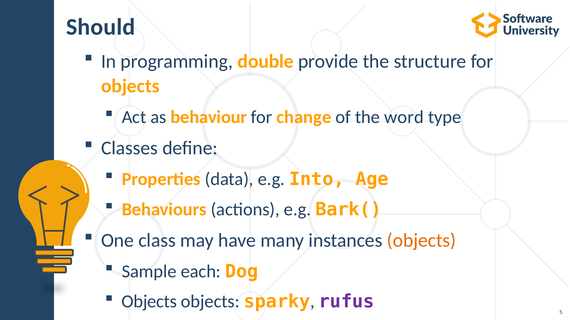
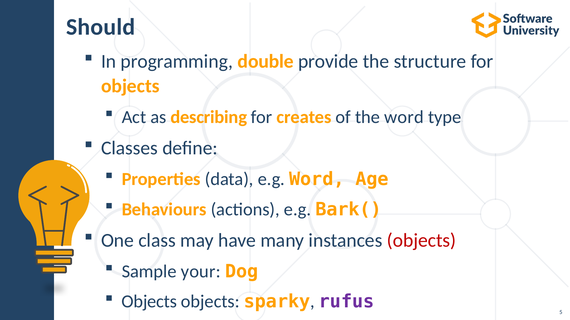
behaviour: behaviour -> describing
change: change -> creates
e.g Into: Into -> Word
objects at (421, 241) colour: orange -> red
each: each -> your
